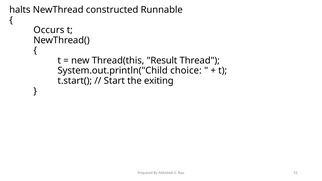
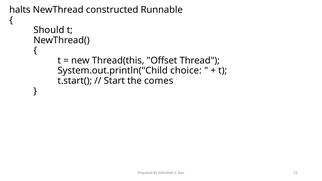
Occurs: Occurs -> Should
Result: Result -> Offset
exiting: exiting -> comes
